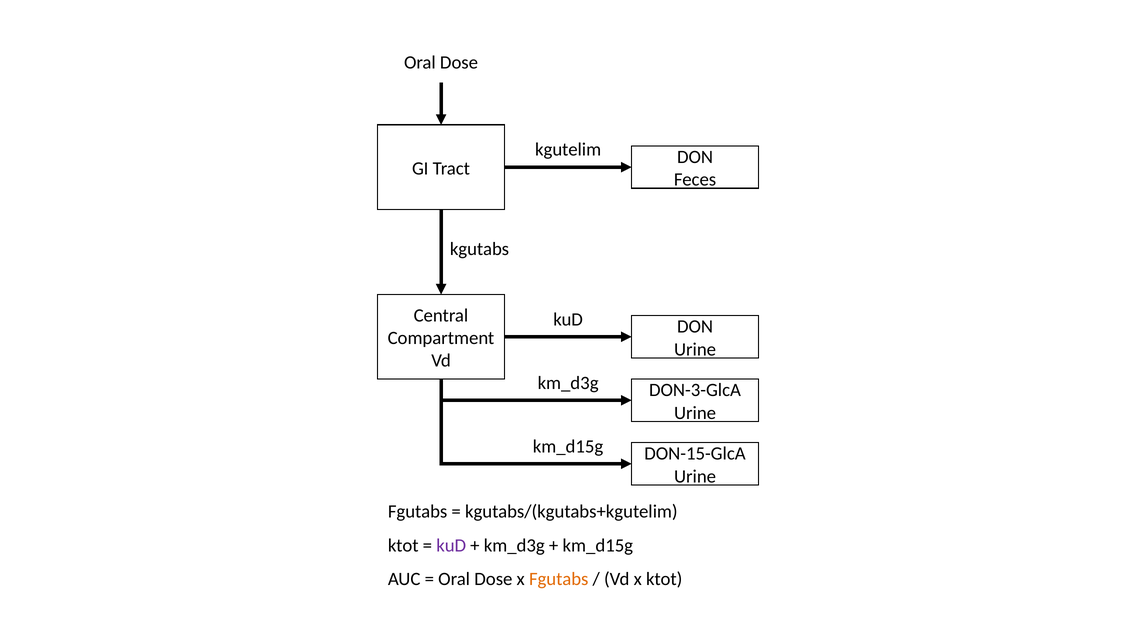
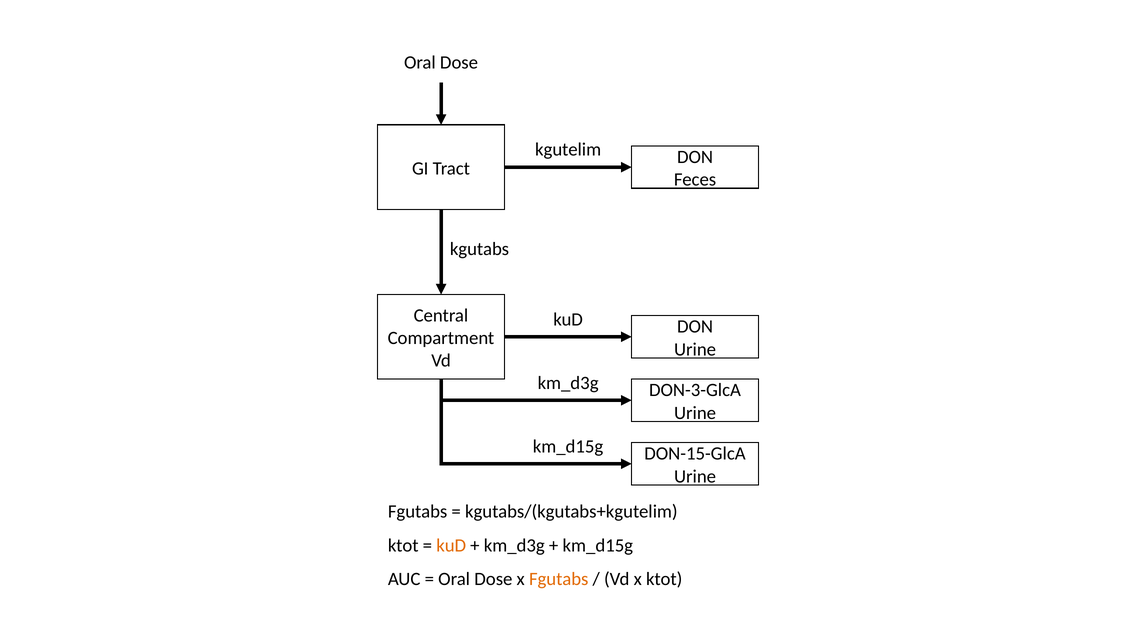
kuD at (451, 545) colour: purple -> orange
